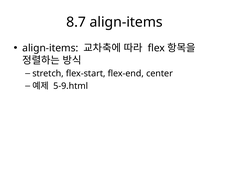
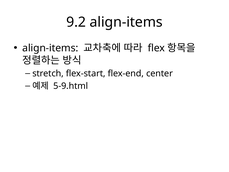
8.7: 8.7 -> 9.2
